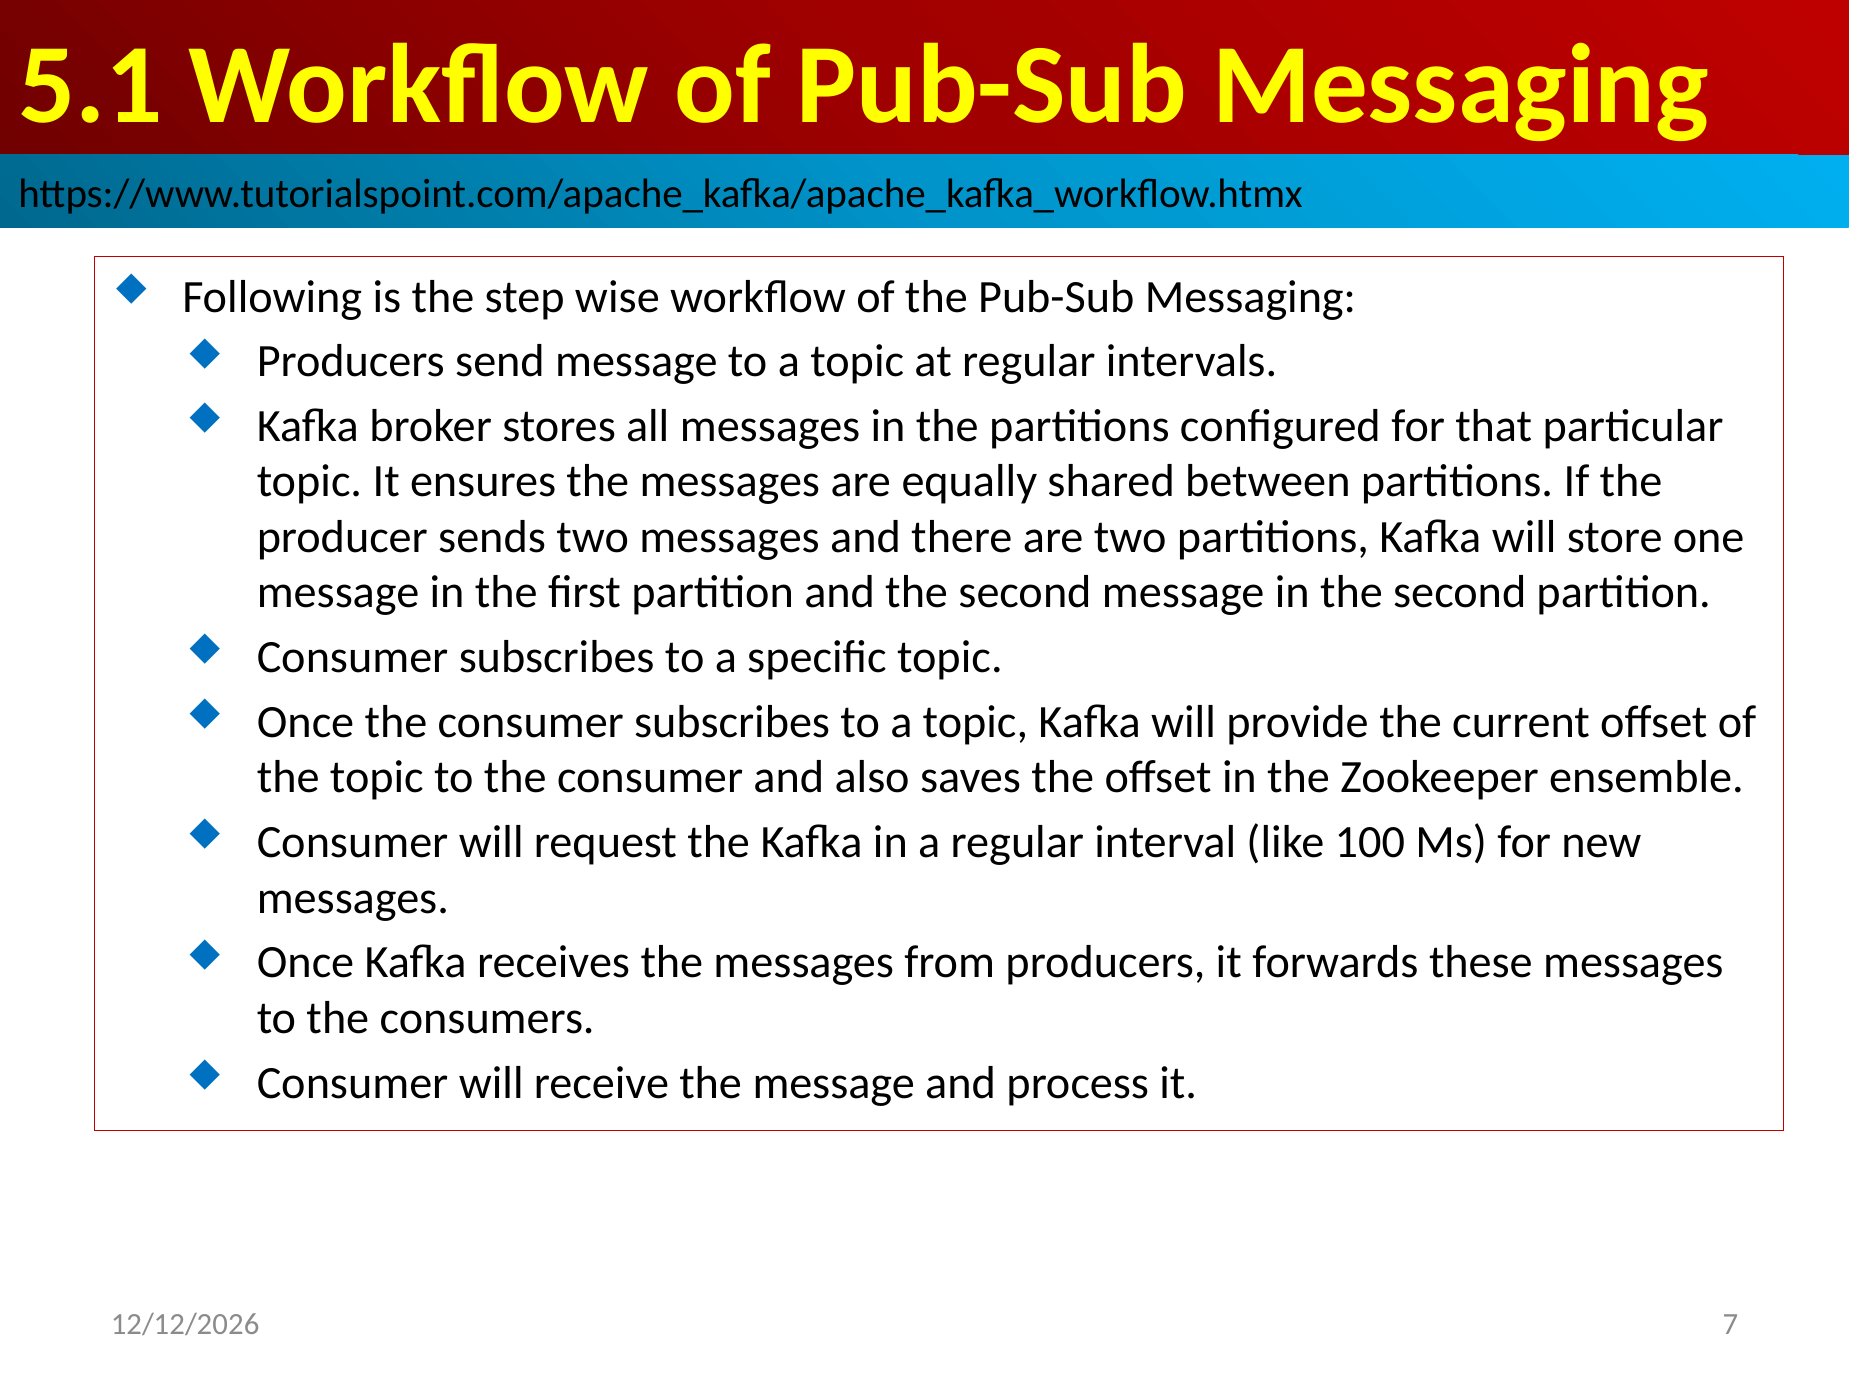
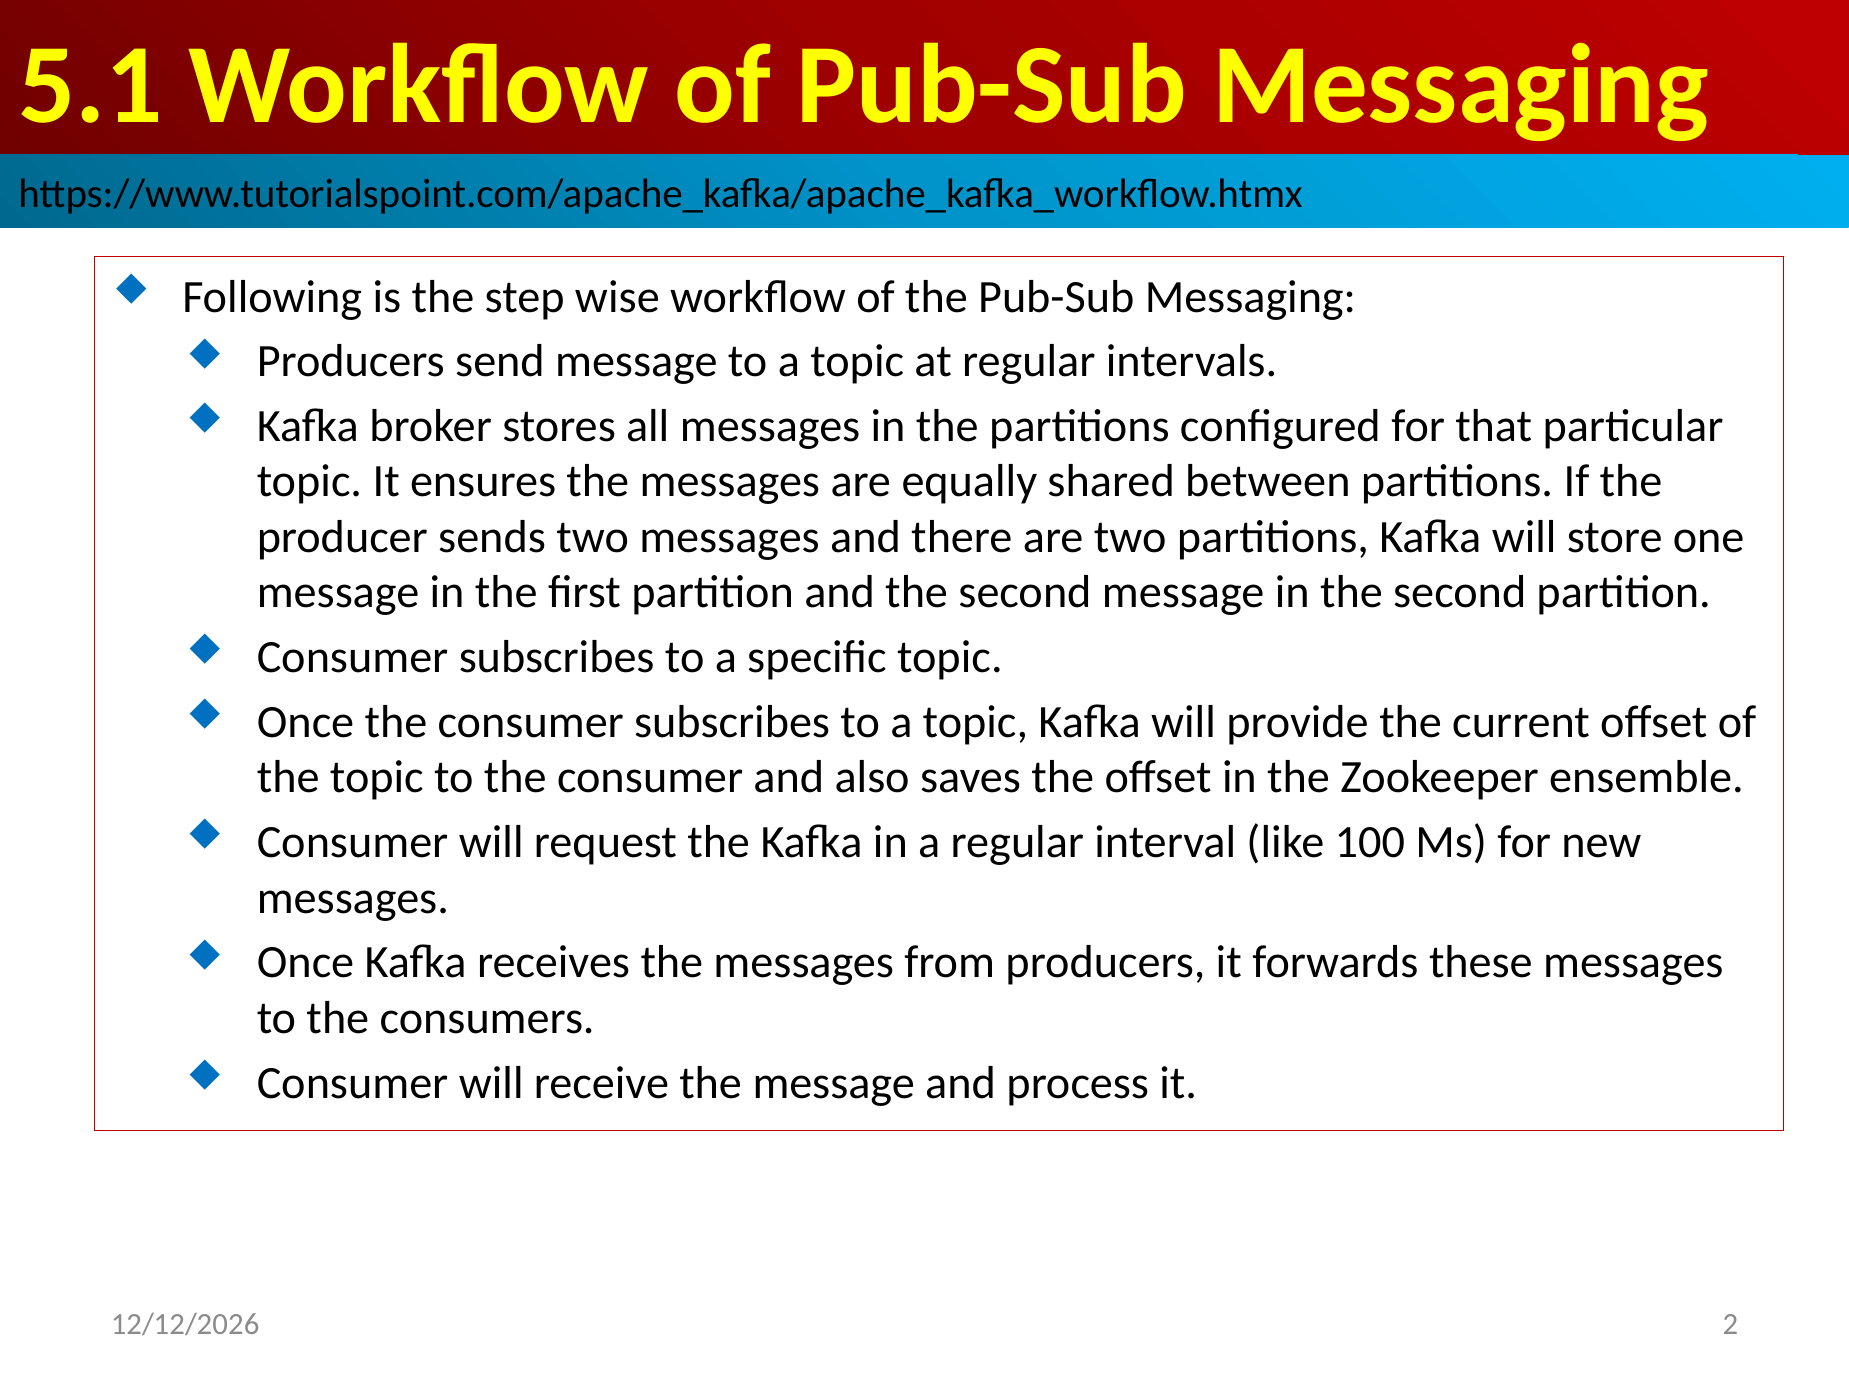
7: 7 -> 2
